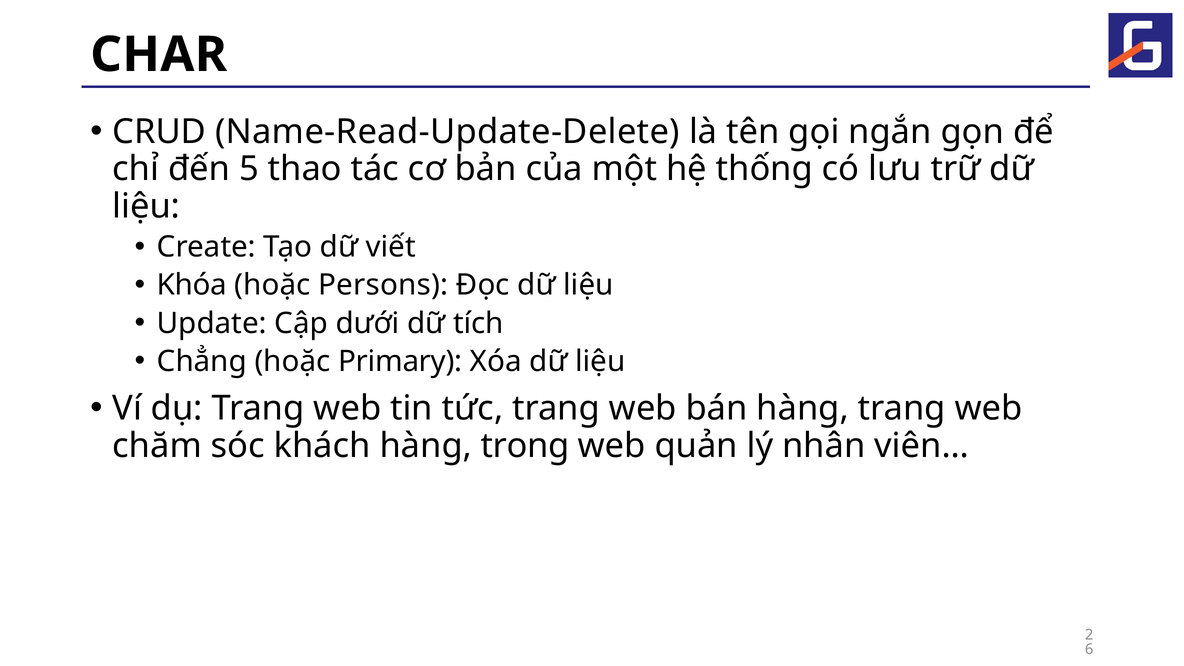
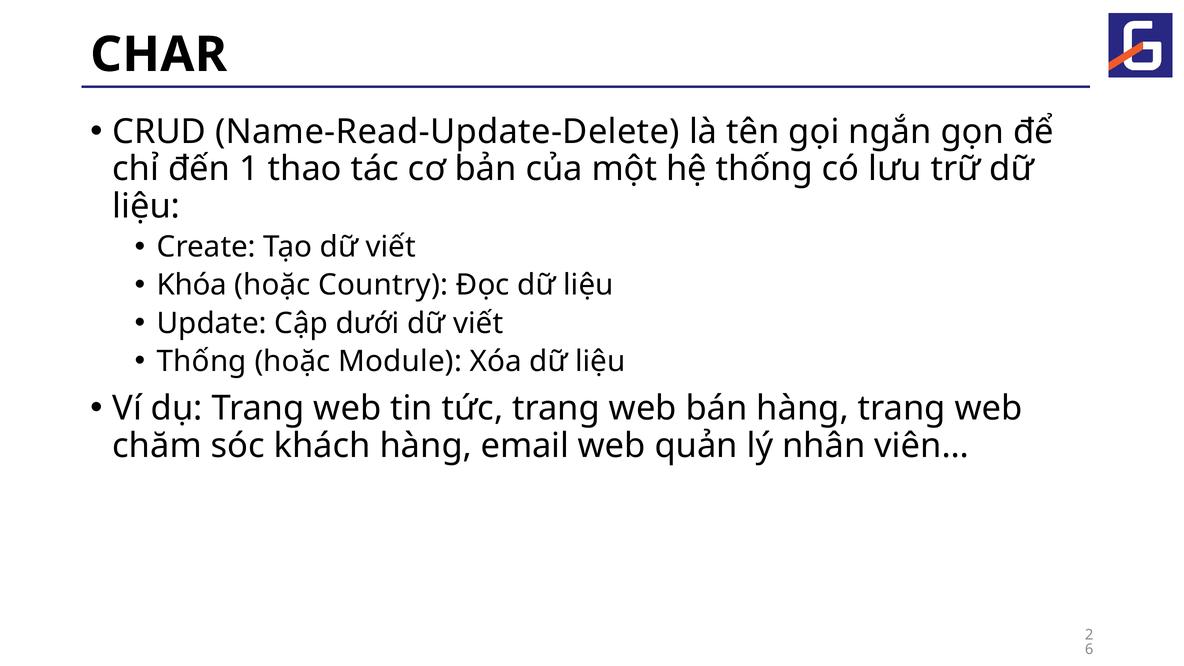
5: 5 -> 1
Persons: Persons -> Country
tích at (478, 323): tích -> viết
Chẳng at (202, 361): Chẳng -> Thống
Primary: Primary -> Module
trong: trong -> email
